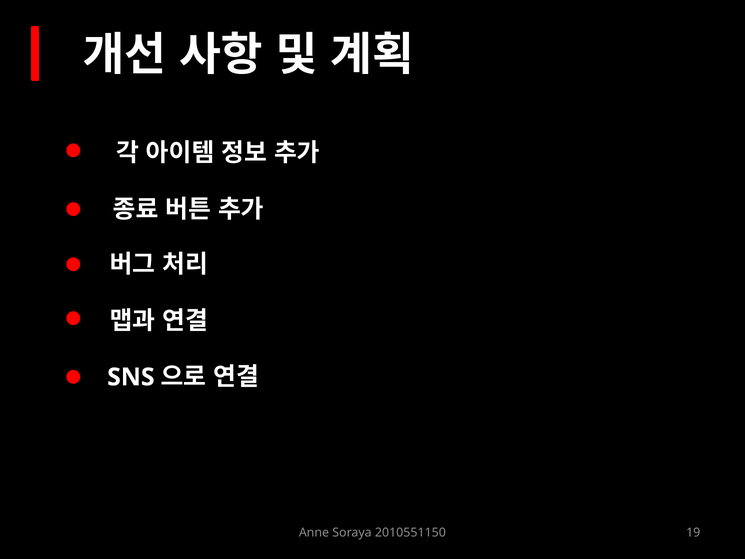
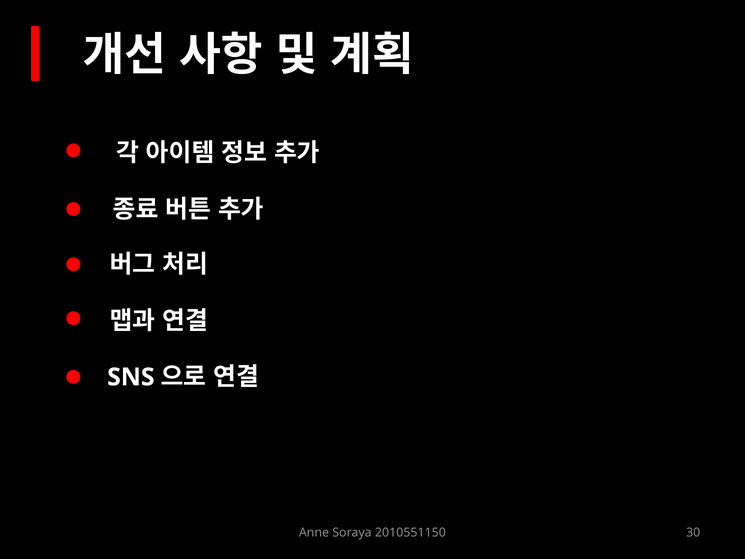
19: 19 -> 30
